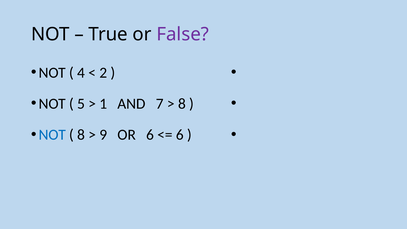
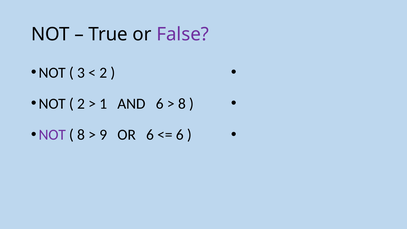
4: 4 -> 3
5 at (81, 104): 5 -> 2
AND 7: 7 -> 6
NOT at (52, 135) colour: blue -> purple
